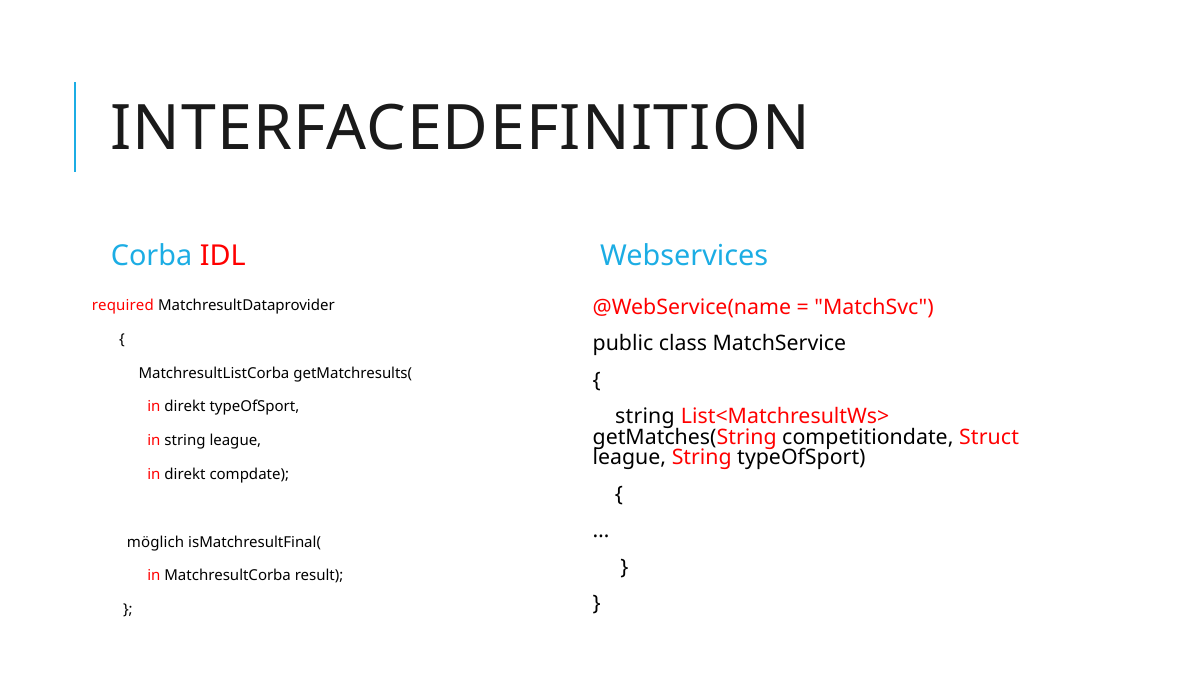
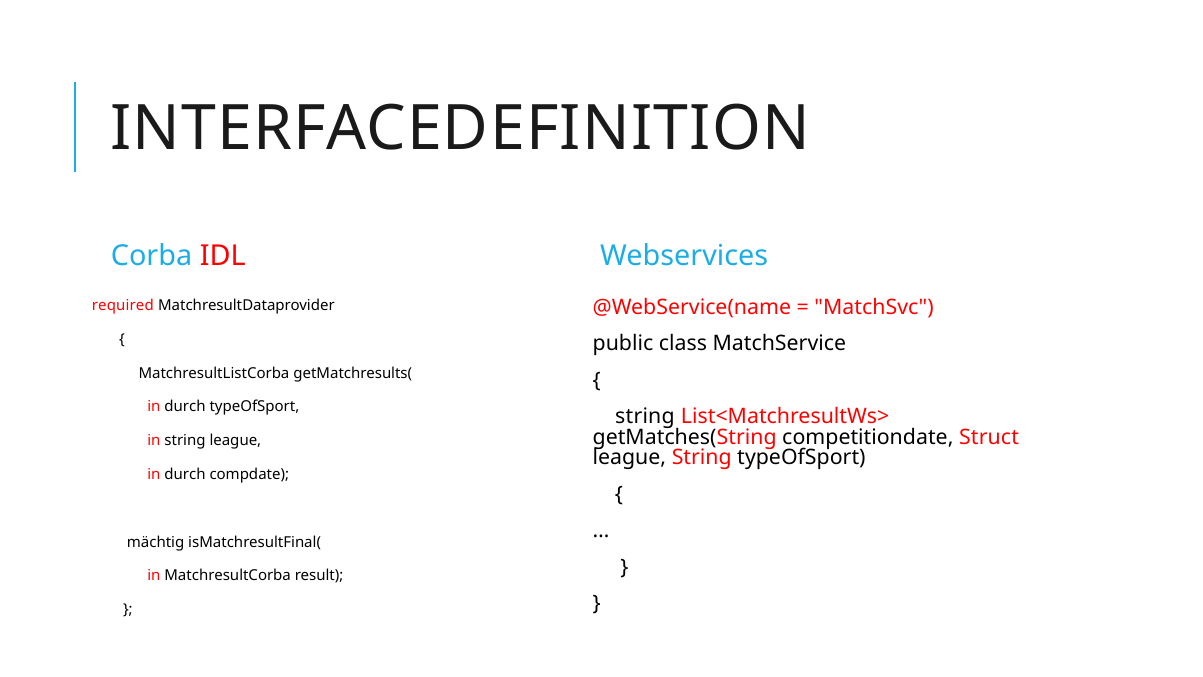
direkt at (185, 407): direkt -> durch
direkt at (185, 474): direkt -> durch
möglich: möglich -> mächtig
